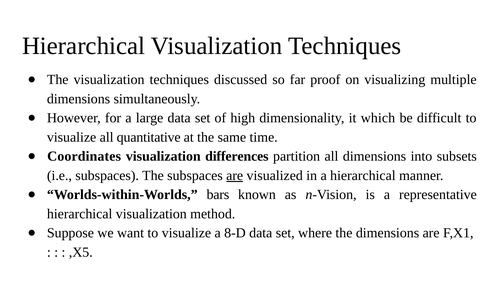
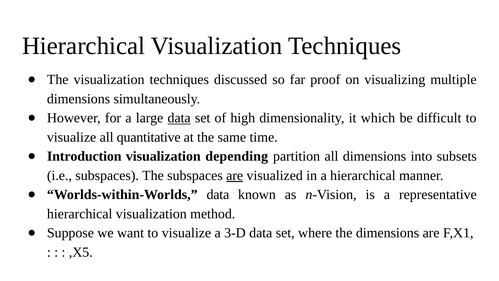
data at (179, 118) underline: none -> present
Coordinates: Coordinates -> Introduction
differences: differences -> depending
Worlds-within-Worlds bars: bars -> data
8-D: 8-D -> 3-D
